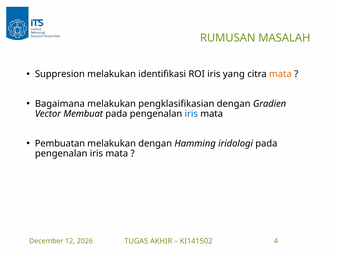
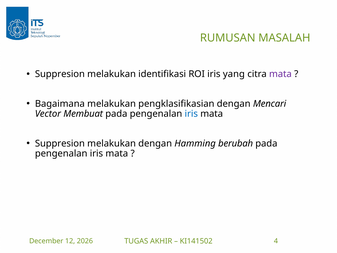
mata at (280, 74) colour: orange -> purple
Gradien: Gradien -> Mencari
Pembuatan at (60, 143): Pembuatan -> Suppresion
iridologi: iridologi -> berubah
